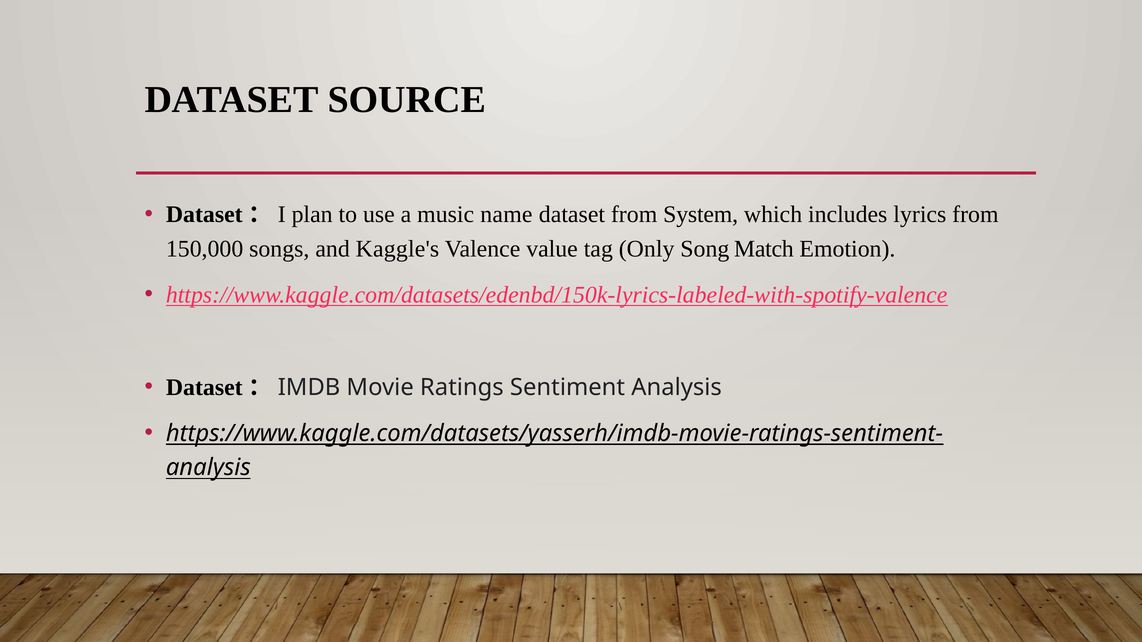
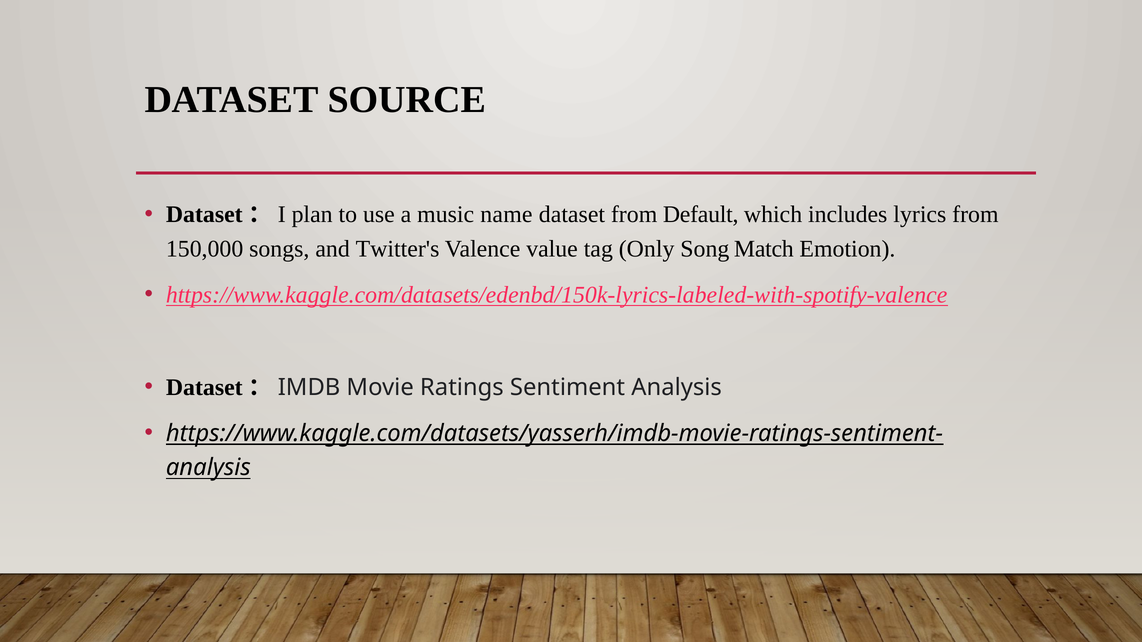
System: System -> Default
Kaggle's: Kaggle's -> Twitter's
